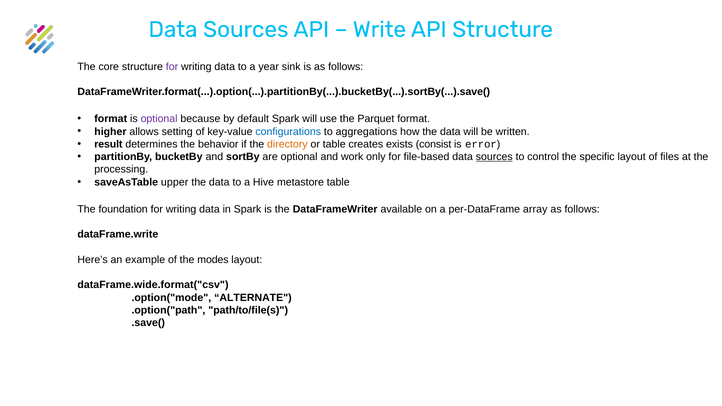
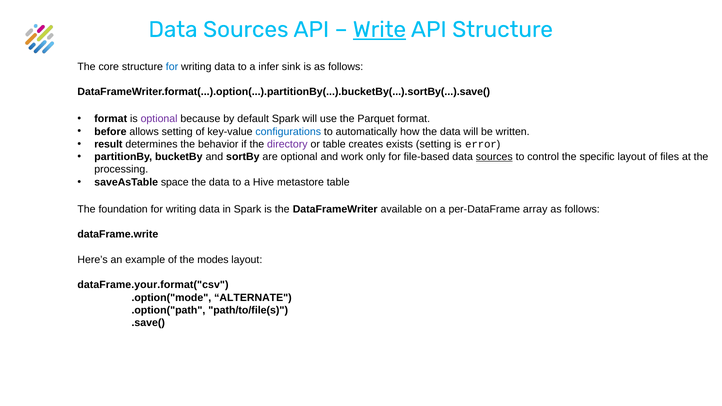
Write underline: none -> present
for at (172, 67) colour: purple -> blue
year: year -> infer
higher: higher -> before
aggregations: aggregations -> automatically
directory colour: orange -> purple
exists consist: consist -> setting
upper: upper -> space
dataFrame.wide.format("csv: dataFrame.wide.format("csv -> dataFrame.your.format("csv
